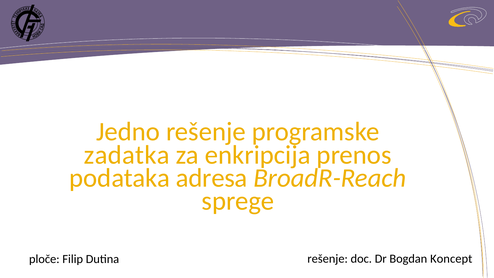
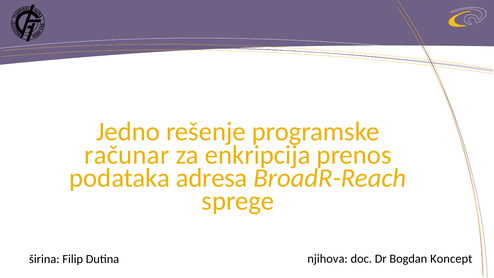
zadatka: zadatka -> računar
ploče: ploče -> širina
Dutina rešenje: rešenje -> njihova
